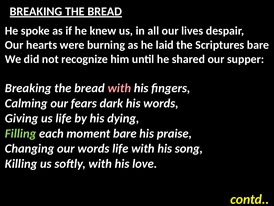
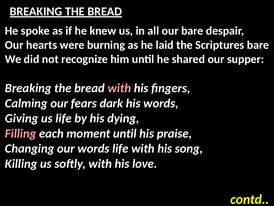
our lives: lives -> bare
Filling colour: light green -> pink
moment bare: bare -> until
